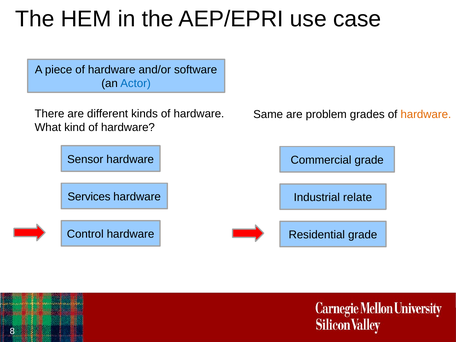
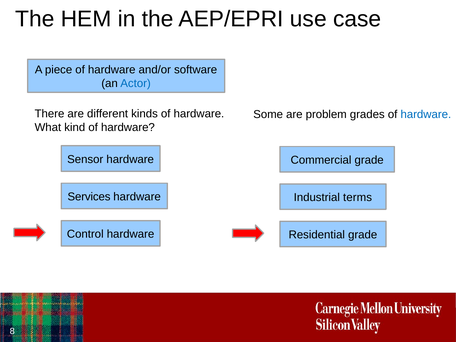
Same: Same -> Some
hardware at (426, 114) colour: orange -> blue
relate: relate -> terms
